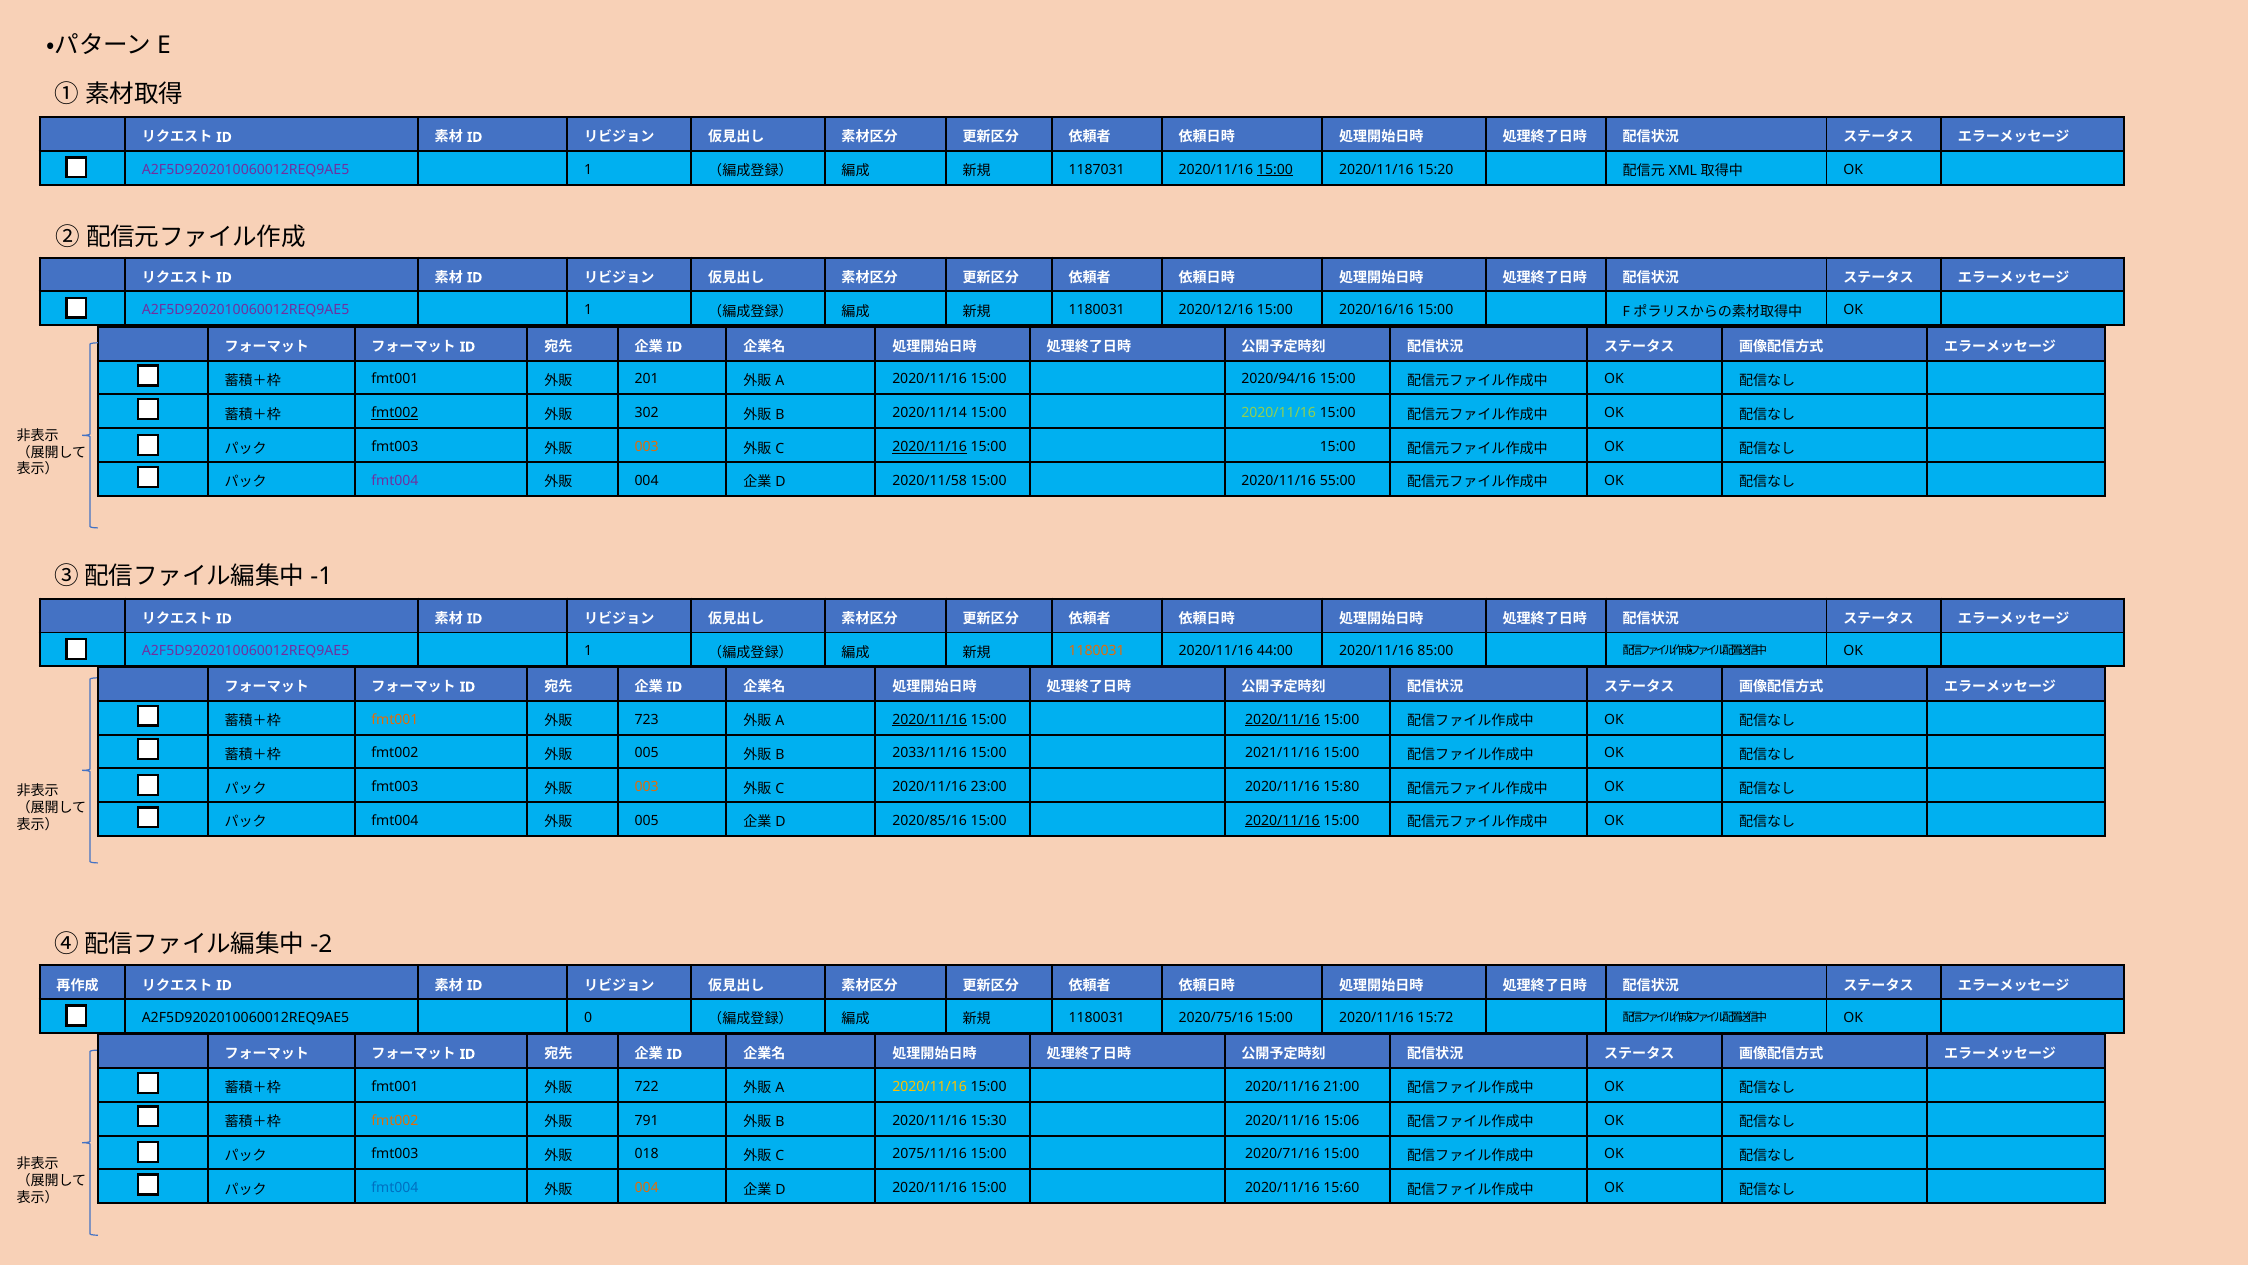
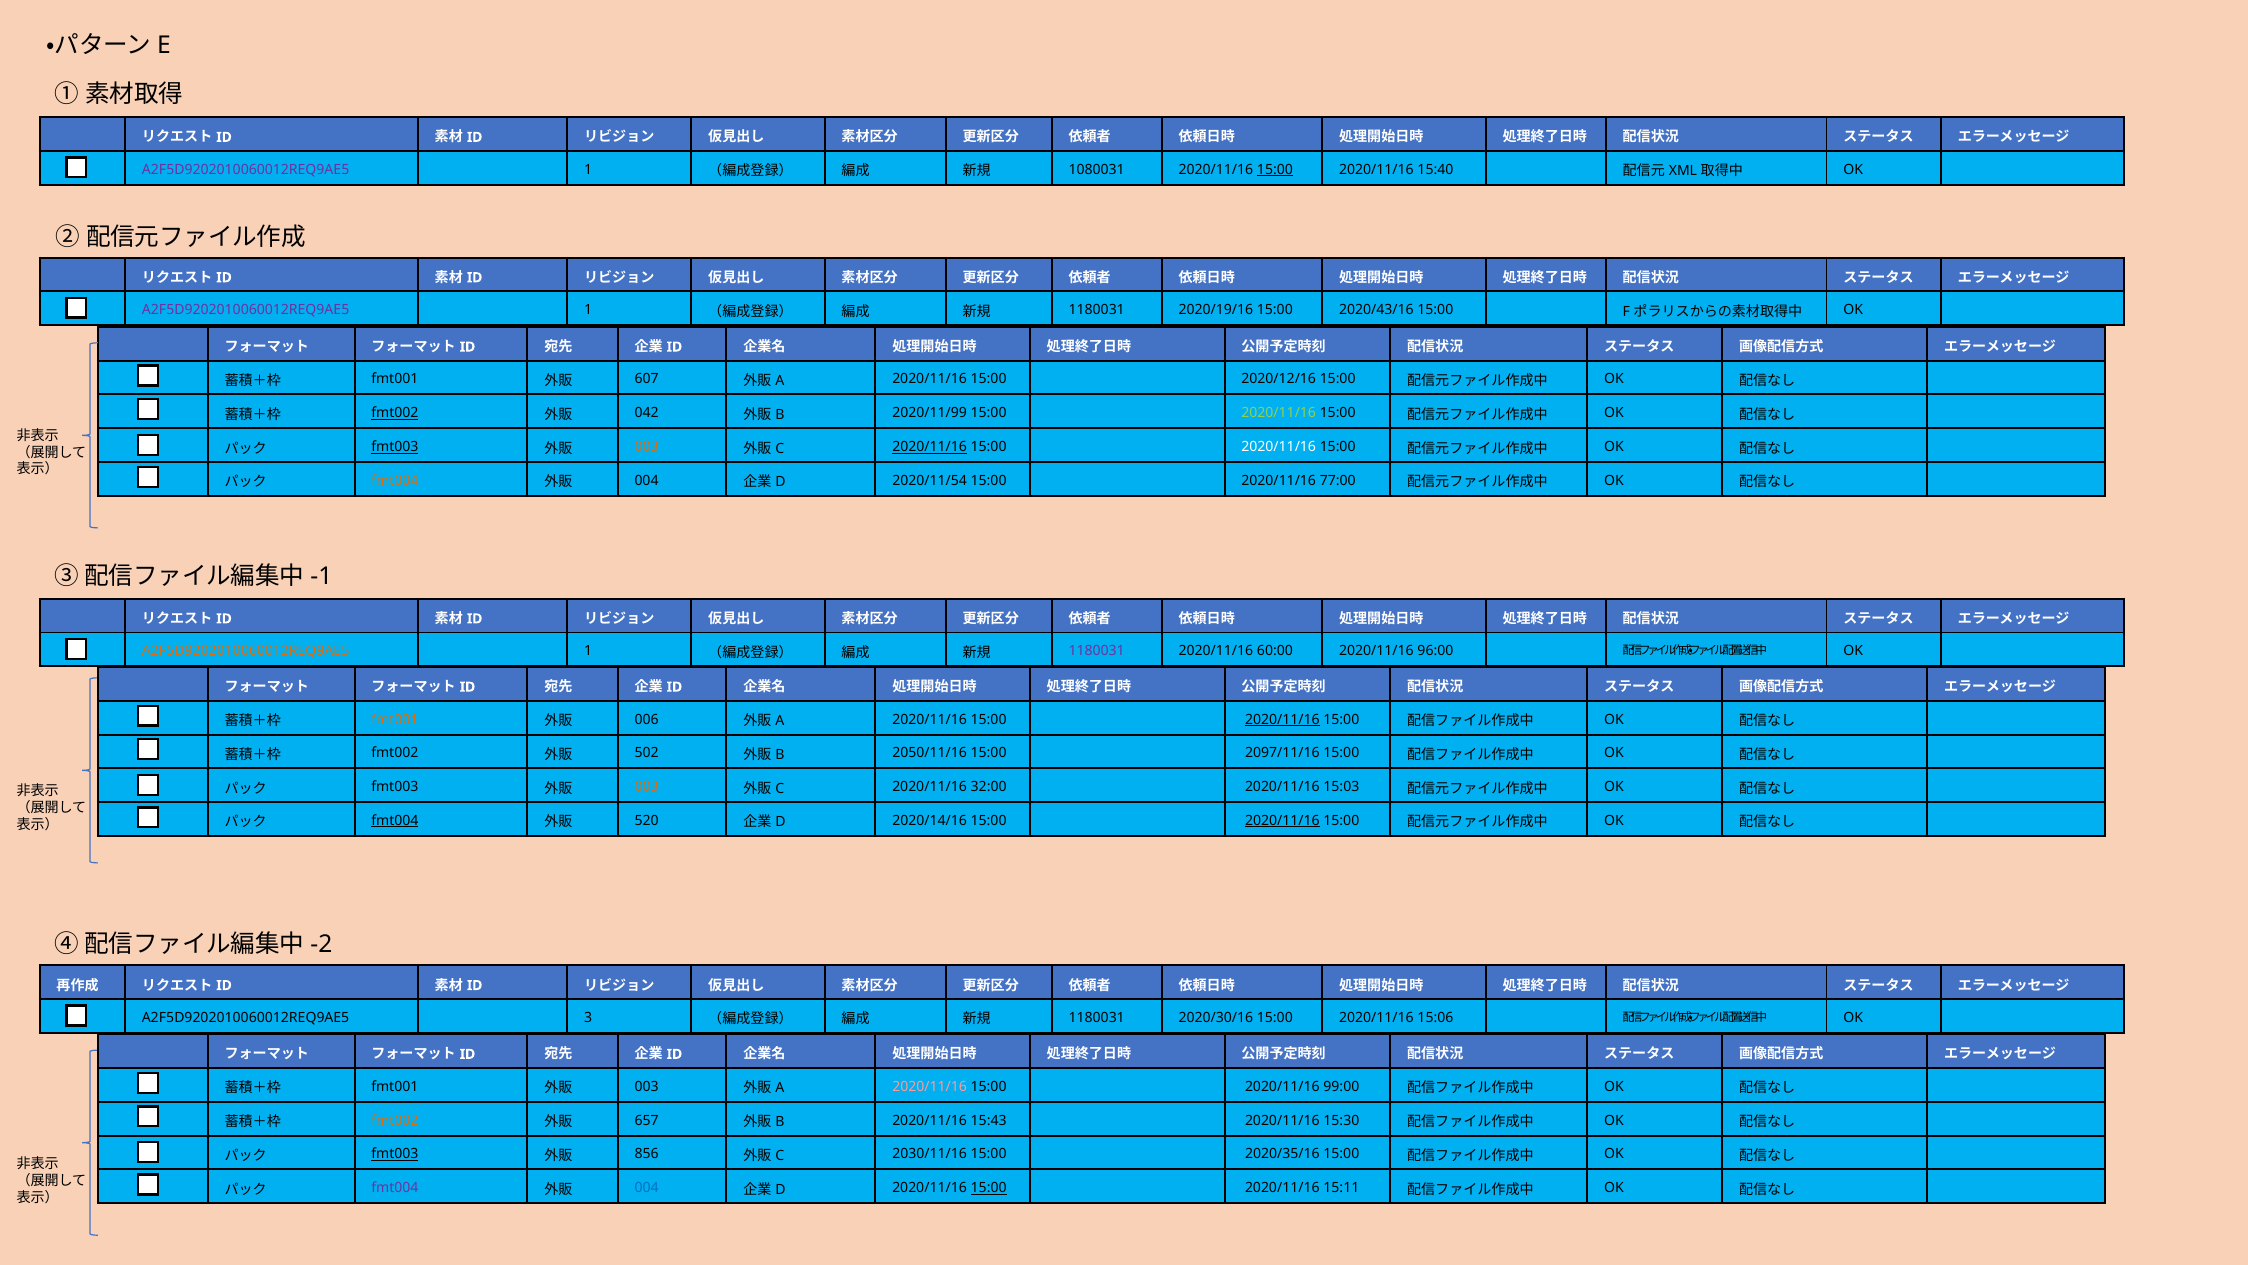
1187031: 1187031 -> 1080031
15:20: 15:20 -> 15:40
2020/12/16: 2020/12/16 -> 2020/19/16
2020/16/16: 2020/16/16 -> 2020/43/16
201: 201 -> 607
2020/94/16: 2020/94/16 -> 2020/12/16
302: 302 -> 042
2020/11/14: 2020/11/14 -> 2020/11/99
fmt003 at (395, 447) underline: none -> present
2020/11/16 at (1279, 447) colour: light blue -> white
fmt004 at (395, 481) colour: purple -> orange
2020/11/58: 2020/11/58 -> 2020/11/54
55:00: 55:00 -> 77:00
A2F5D9202010060012REQ9AE5 at (246, 651) colour: purple -> orange
1180031 at (1097, 651) colour: orange -> purple
44:00: 44:00 -> 60:00
85:00: 85:00 -> 96:00
723: 723 -> 006
2020/11/16 at (930, 719) underline: present -> none
005 at (647, 753): 005 -> 502
2033/11/16: 2033/11/16 -> 2050/11/16
2021/11/16: 2021/11/16 -> 2097/11/16
23:00: 23:00 -> 32:00
15:80: 15:80 -> 15:03
fmt004 at (395, 820) underline: none -> present
005 at (647, 820): 005 -> 520
2020/85/16: 2020/85/16 -> 2020/14/16
0: 0 -> 3
2020/75/16: 2020/75/16 -> 2020/30/16
15:72: 15:72 -> 15:06
722 at (647, 1086): 722 -> 003
2020/11/16 at (930, 1086) colour: yellow -> pink
21:00: 21:00 -> 99:00
791: 791 -> 657
15:30: 15:30 -> 15:43
15:06: 15:06 -> 15:30
fmt003 at (395, 1154) underline: none -> present
018: 018 -> 856
2075/11/16: 2075/11/16 -> 2030/11/16
2020/71/16: 2020/71/16 -> 2020/35/16
fmt004 at (395, 1187) colour: blue -> purple
004 at (647, 1187) colour: orange -> blue
15:00 at (989, 1187) underline: none -> present
15:60: 15:60 -> 15:11
